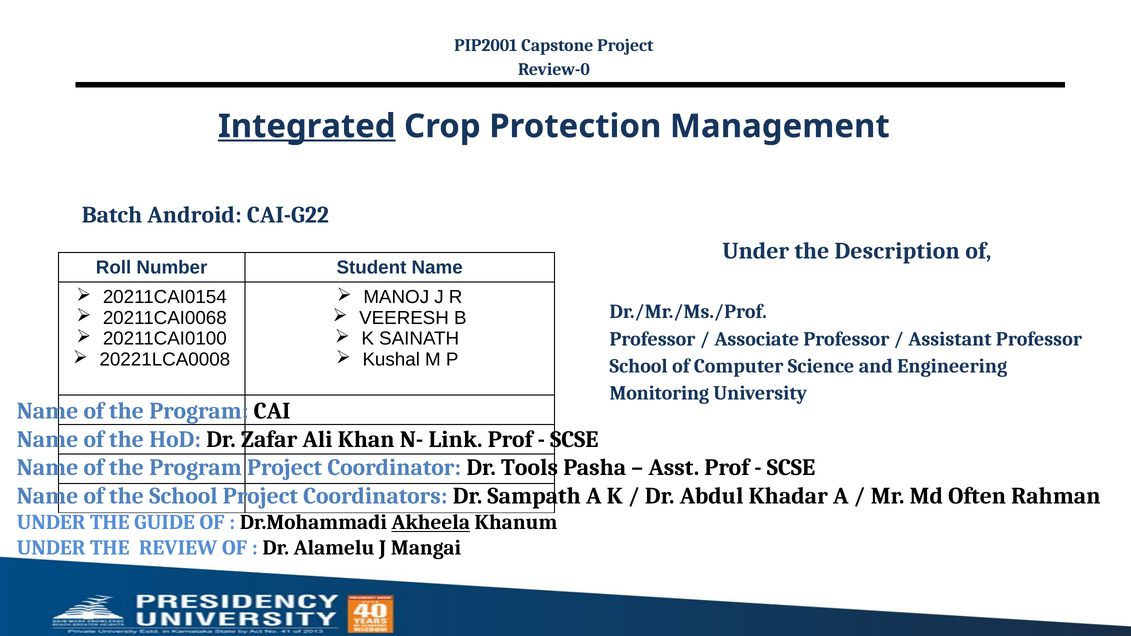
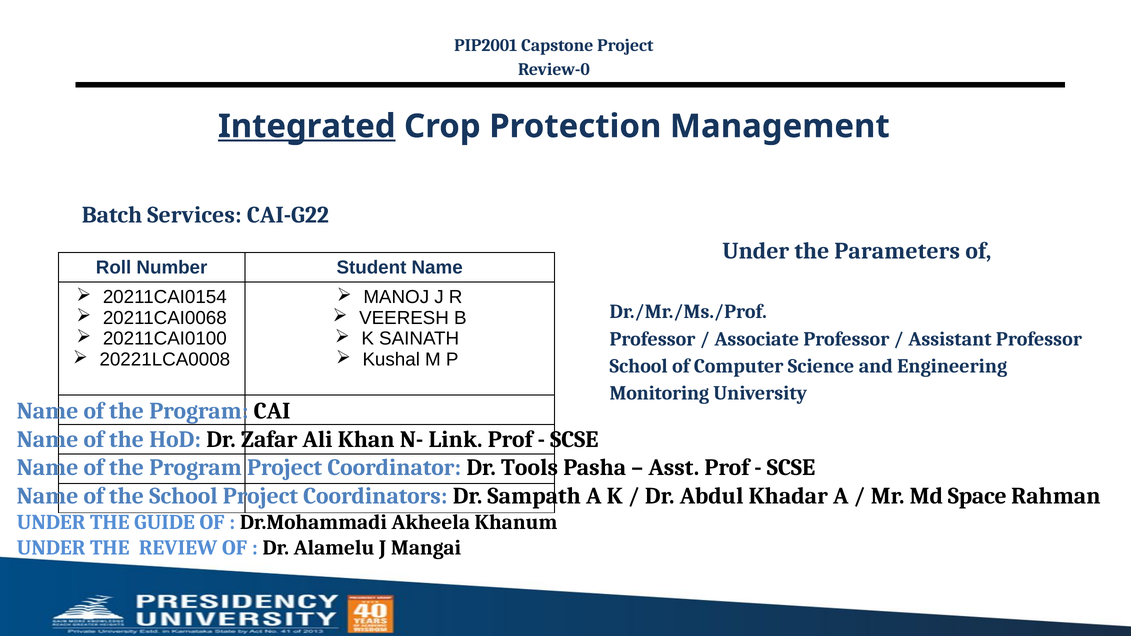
Android: Android -> Services
Description: Description -> Parameters
Often: Often -> Space
Akheela underline: present -> none
